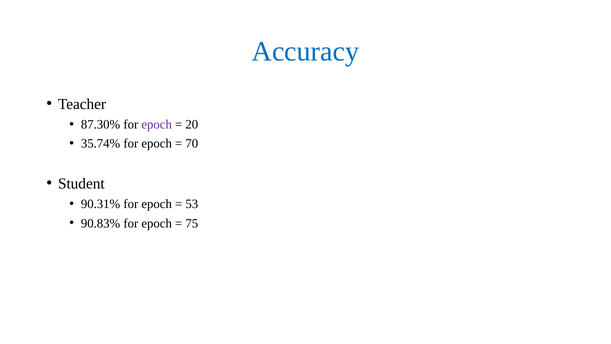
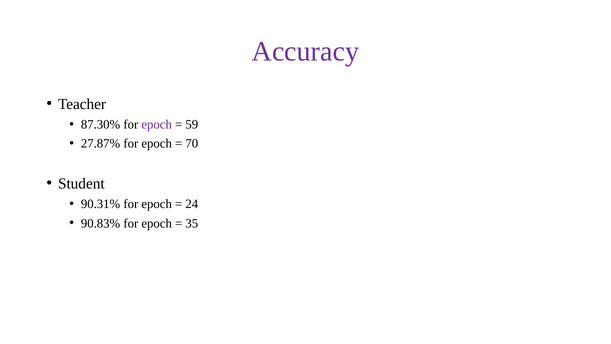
Accuracy colour: blue -> purple
20: 20 -> 59
35.74%: 35.74% -> 27.87%
53: 53 -> 24
75: 75 -> 35
